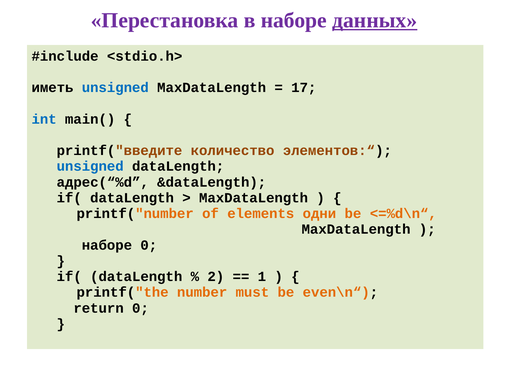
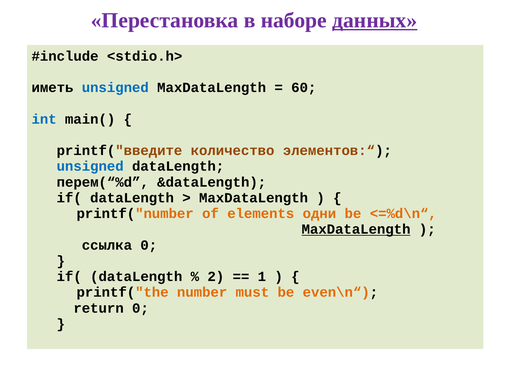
17: 17 -> 60
адрес(“%d: адрес(“%d -> перем(“%d
MaxDataLength at (356, 230) underline: none -> present
наборе at (107, 246): наборе -> ссылка
